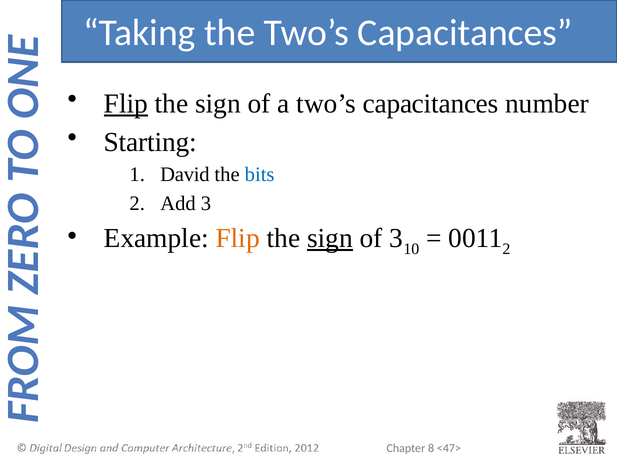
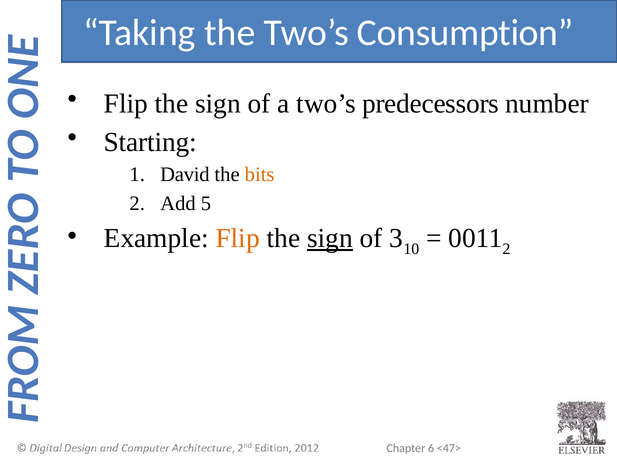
the Two’s Capacitances: Capacitances -> Consumption
Flip at (126, 104) underline: present -> none
a two’s capacitances: capacitances -> predecessors
bits colour: blue -> orange
Add 3: 3 -> 5
8: 8 -> 6
